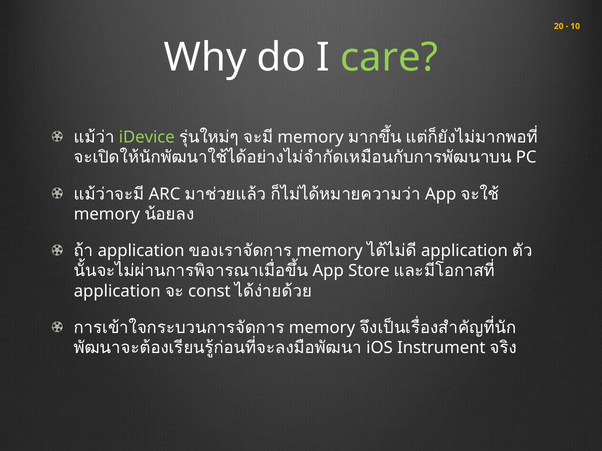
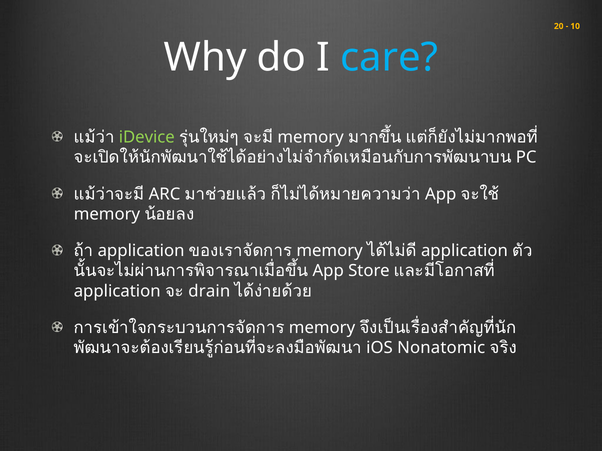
care colour: light green -> light blue
const: const -> drain
Instrument: Instrument -> Nonatomic
